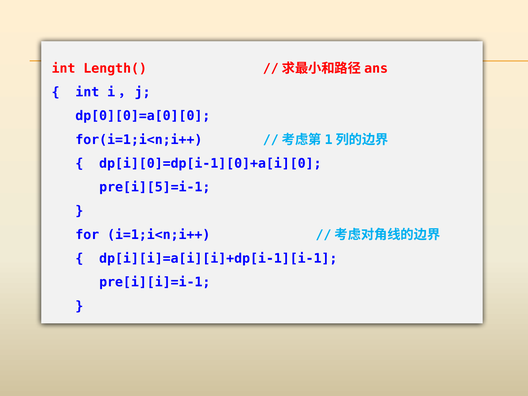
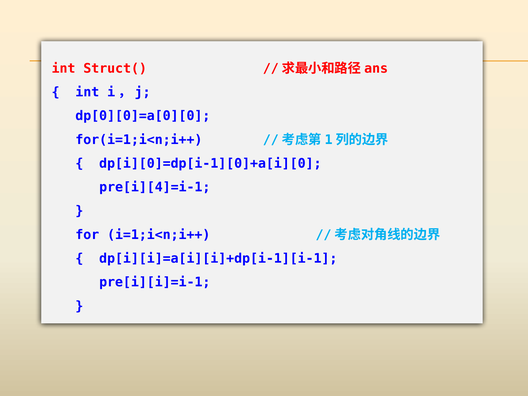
Length(: Length( -> Struct(
pre[i][5]=i-1: pre[i][5]=i-1 -> pre[i][4]=i-1
